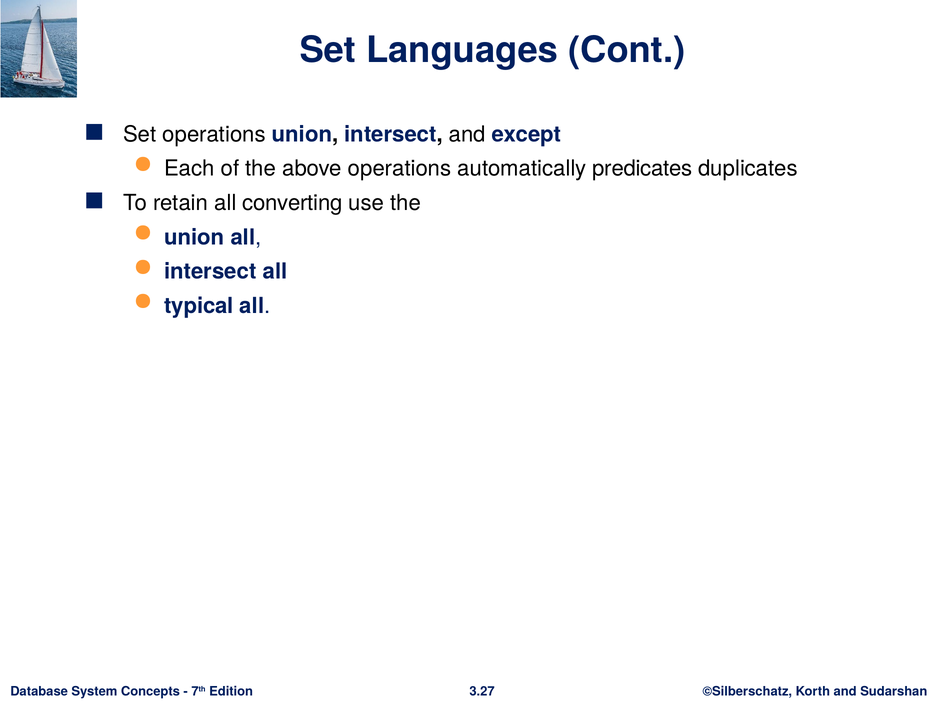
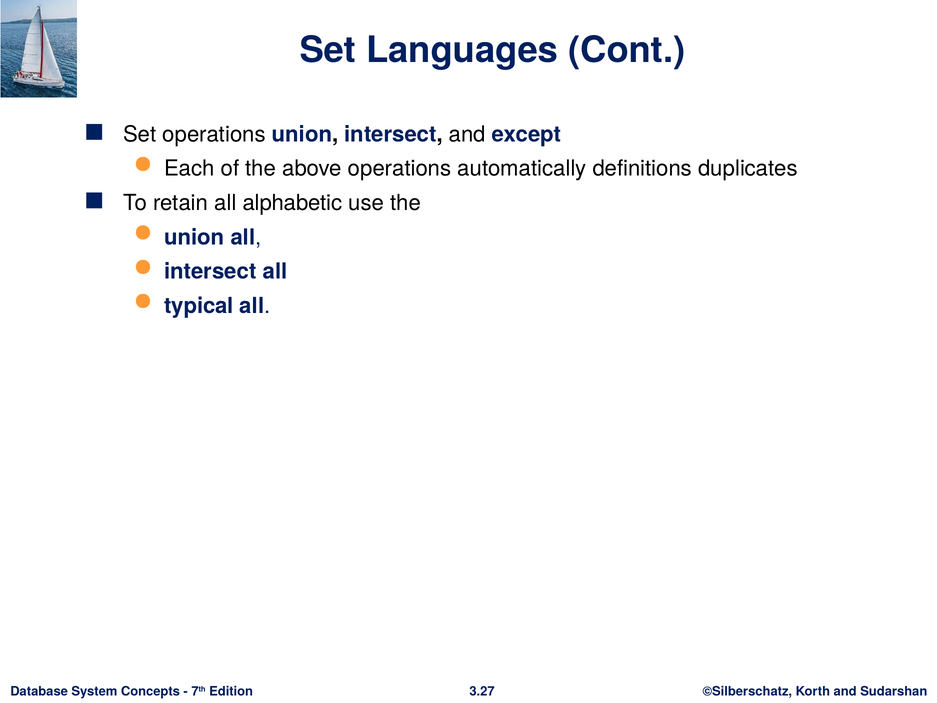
predicates: predicates -> definitions
converting: converting -> alphabetic
